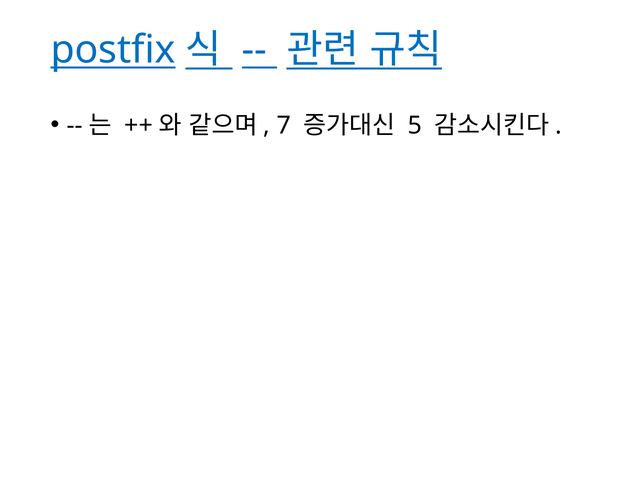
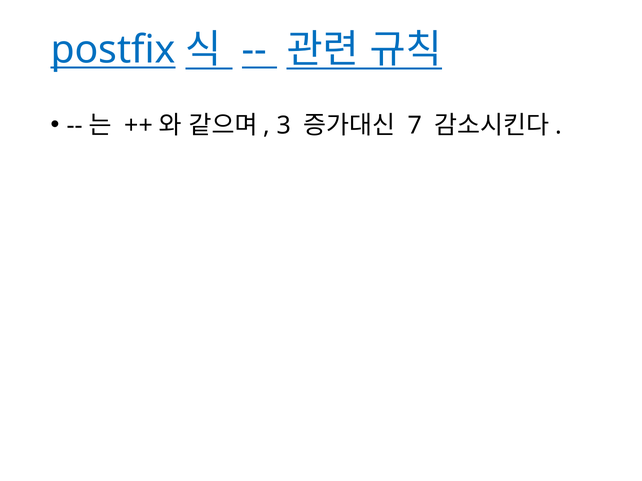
7: 7 -> 3
5: 5 -> 7
